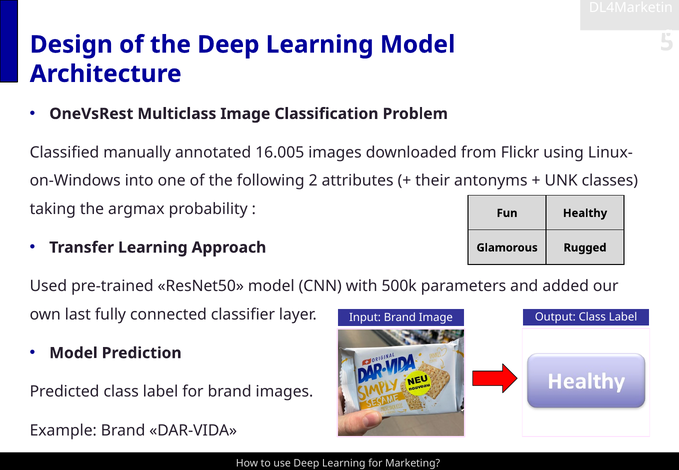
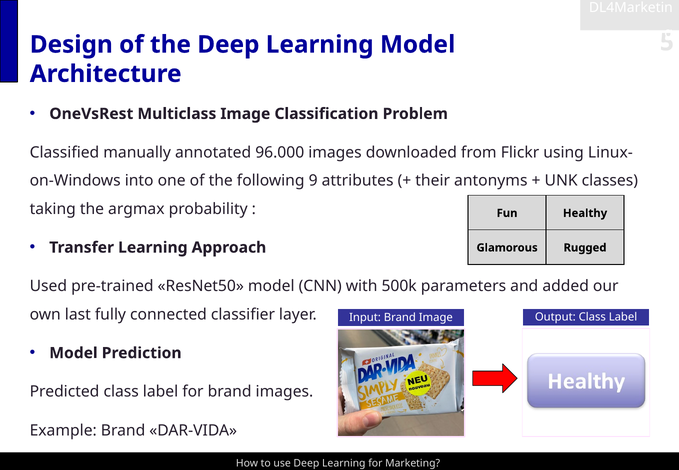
16.005: 16.005 -> 96.000
2: 2 -> 9
